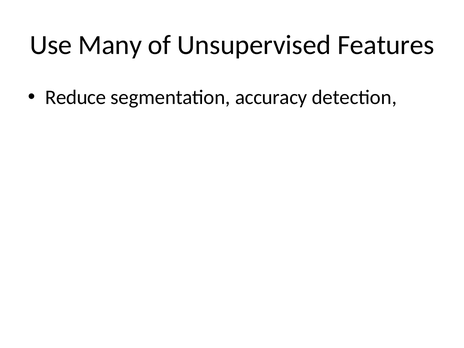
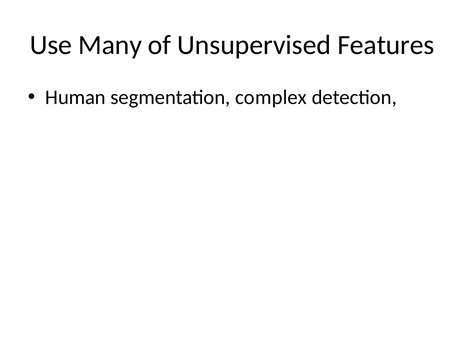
Reduce: Reduce -> Human
accuracy: accuracy -> complex
